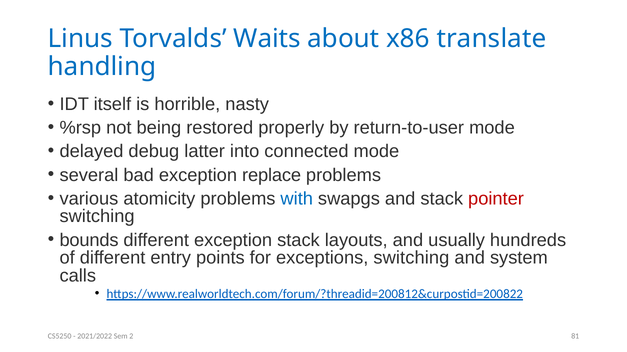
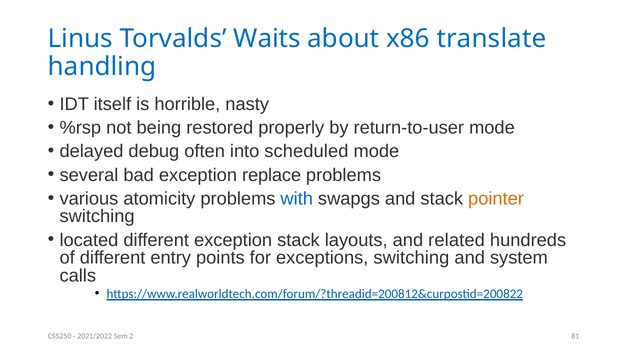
latter: latter -> often
connected: connected -> scheduled
pointer colour: red -> orange
bounds: bounds -> located
usually: usually -> related
